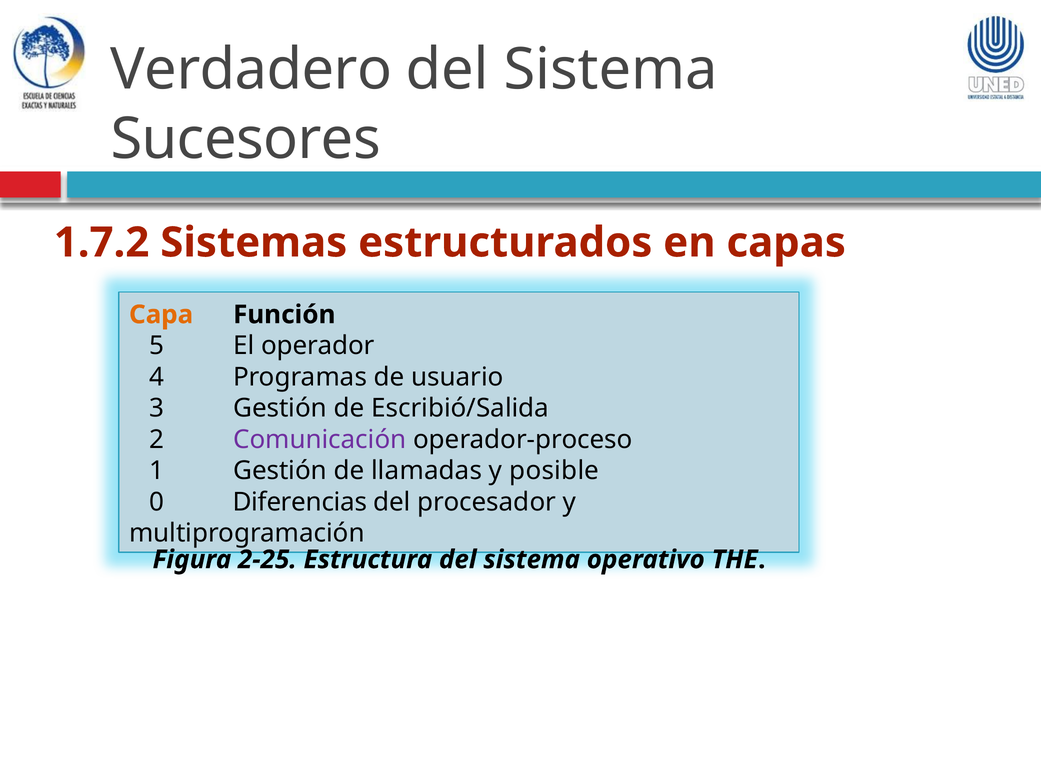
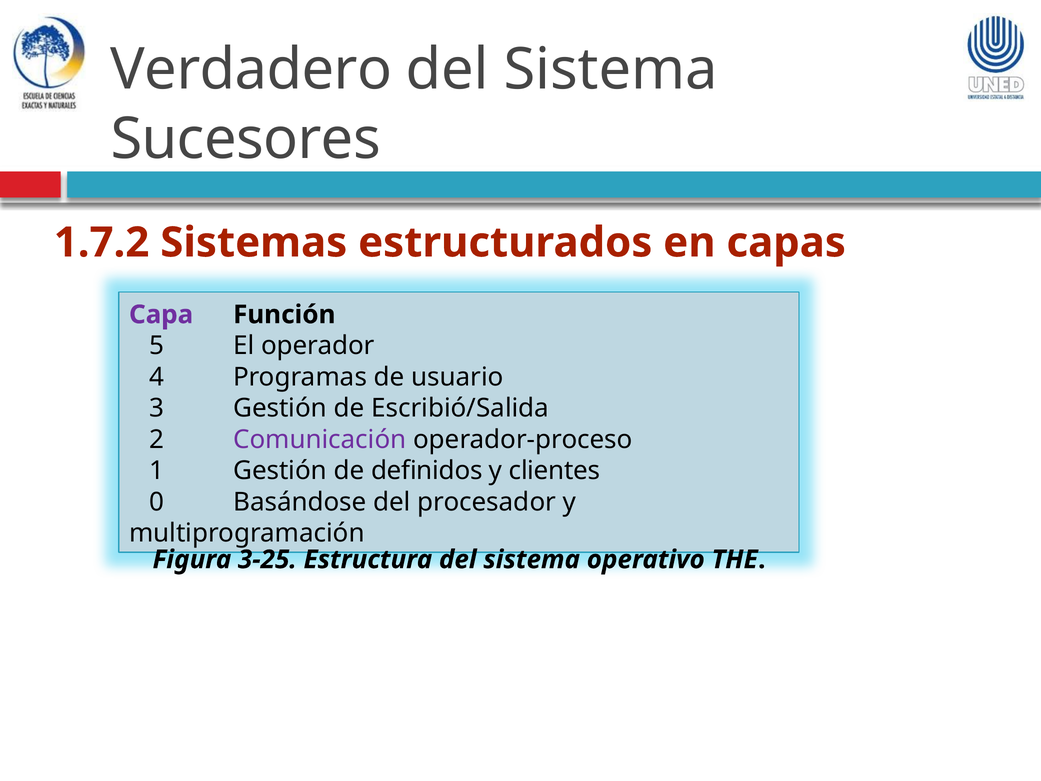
Capa colour: orange -> purple
llamadas: llamadas -> definidos
posible: posible -> clientes
Diferencias: Diferencias -> Basándose
2-25: 2-25 -> 3-25
